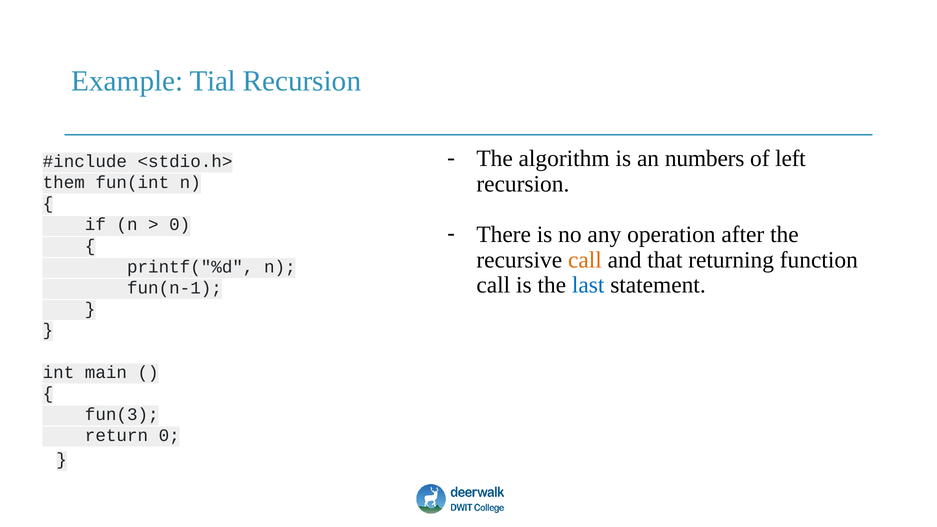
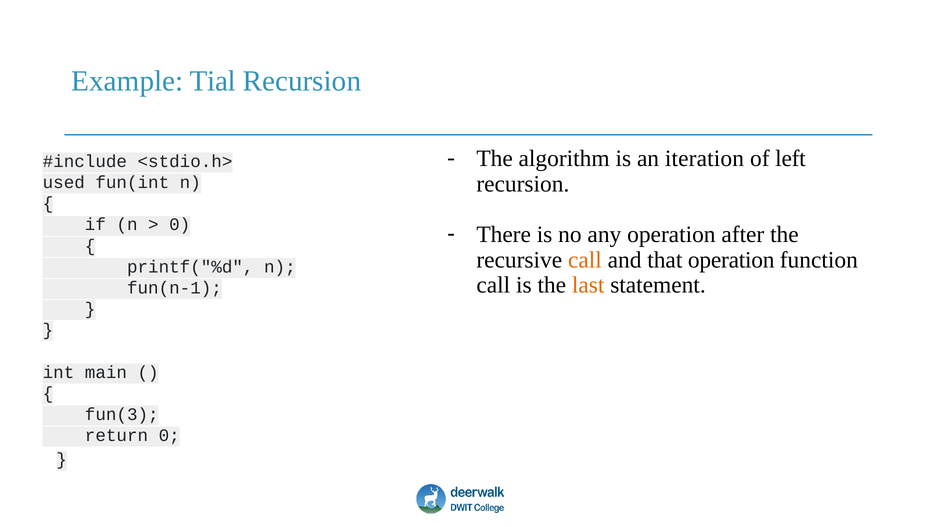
numbers: numbers -> iteration
them: them -> used
that returning: returning -> operation
last colour: blue -> orange
